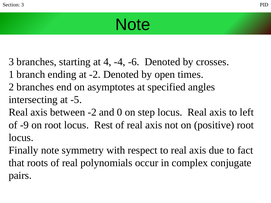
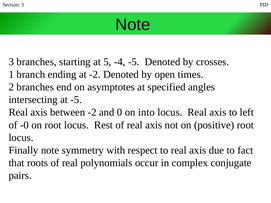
4: 4 -> 5
-4 -6: -6 -> -5
step: step -> into
-9: -9 -> -0
